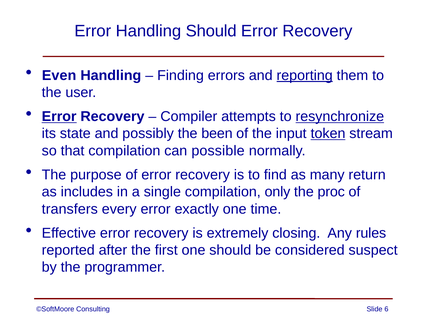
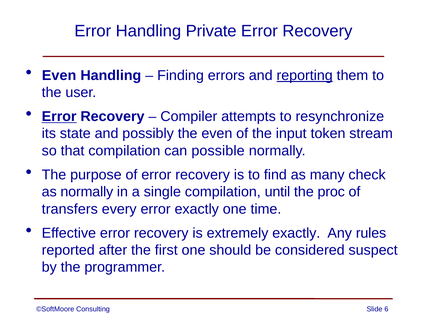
Handling Should: Should -> Private
resynchronize underline: present -> none
the been: been -> even
token underline: present -> none
return: return -> check
as includes: includes -> normally
only: only -> until
extremely closing: closing -> exactly
